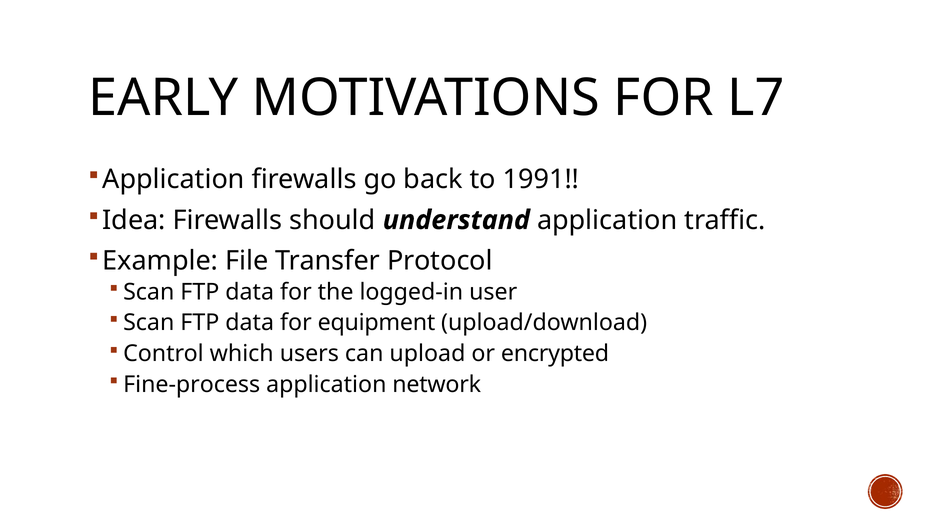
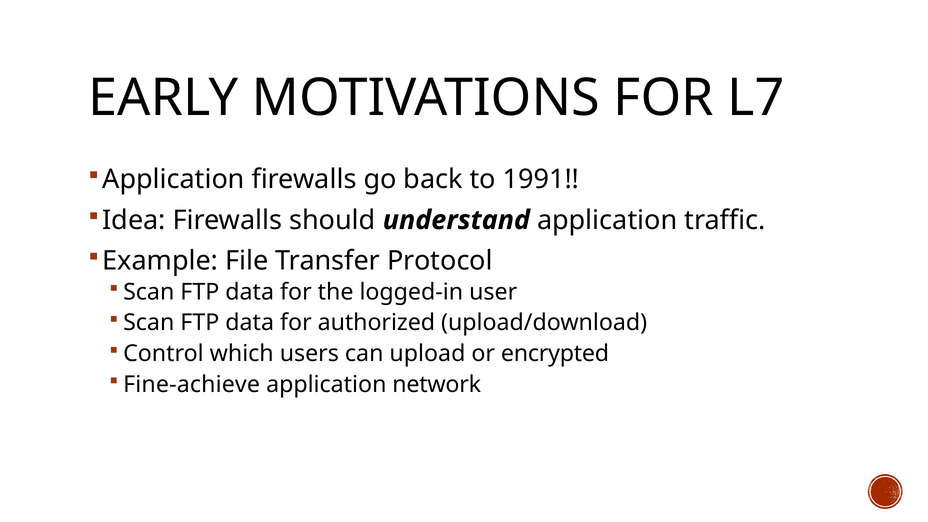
equipment: equipment -> authorized
Fine-process: Fine-process -> Fine-achieve
